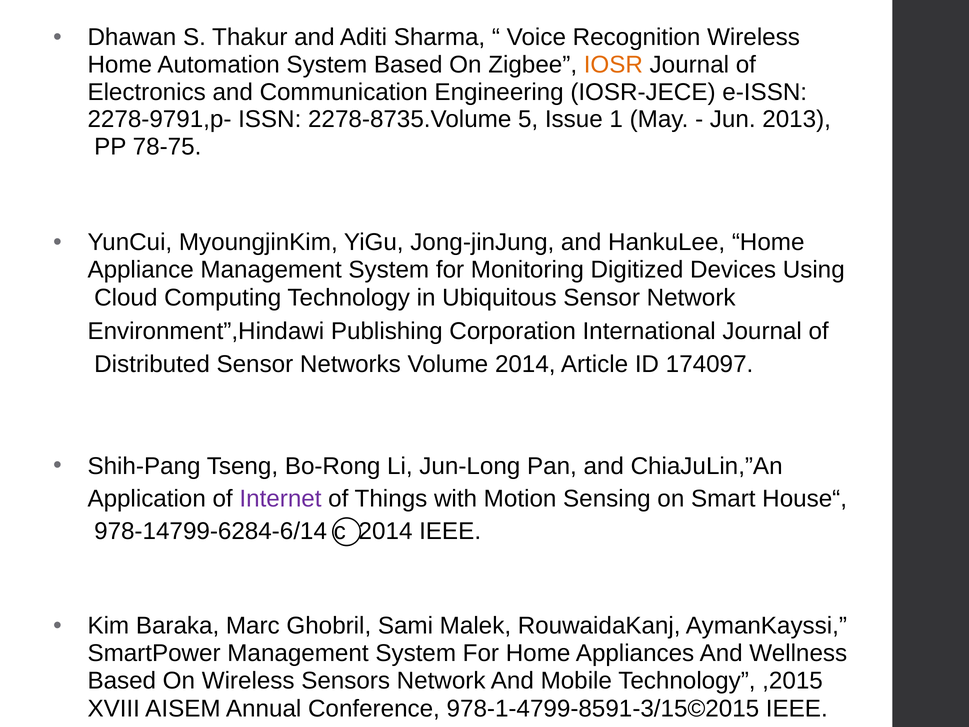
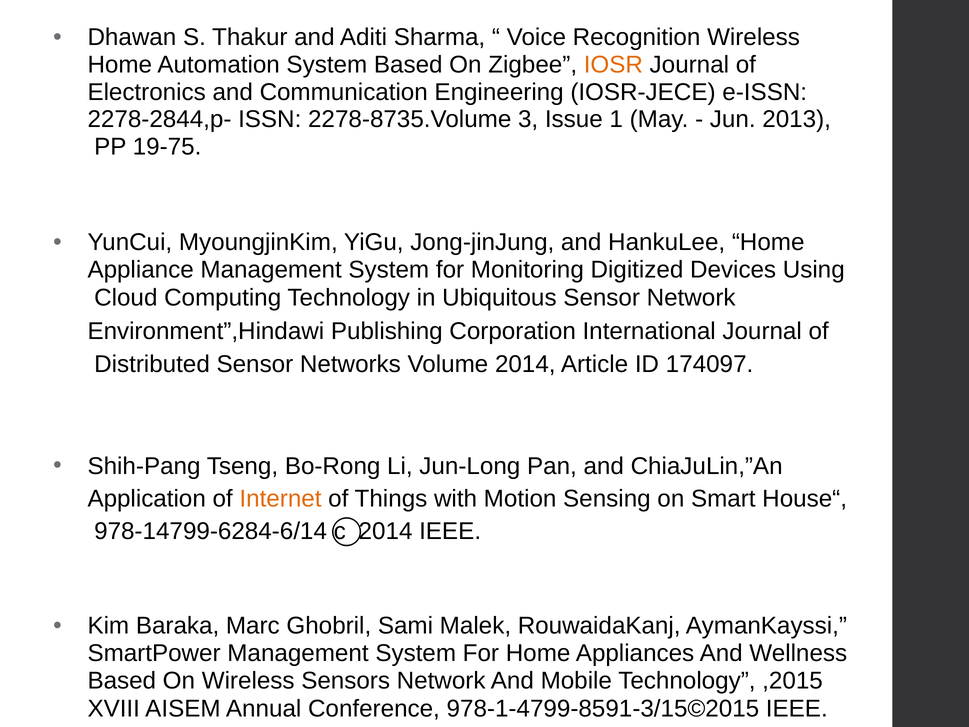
2278-9791,p-: 2278-9791,p- -> 2278-2844,p-
5: 5 -> 3
78-75: 78-75 -> 19-75
Internet colour: purple -> orange
